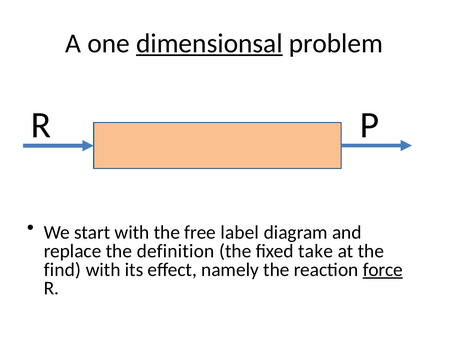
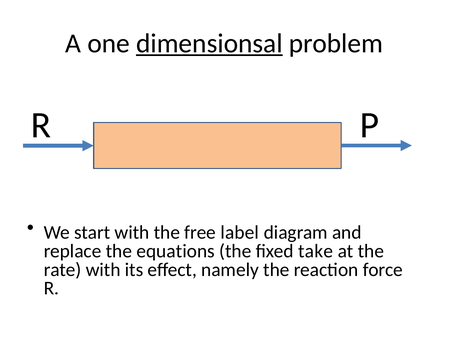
definition: definition -> equations
find: find -> rate
force underline: present -> none
